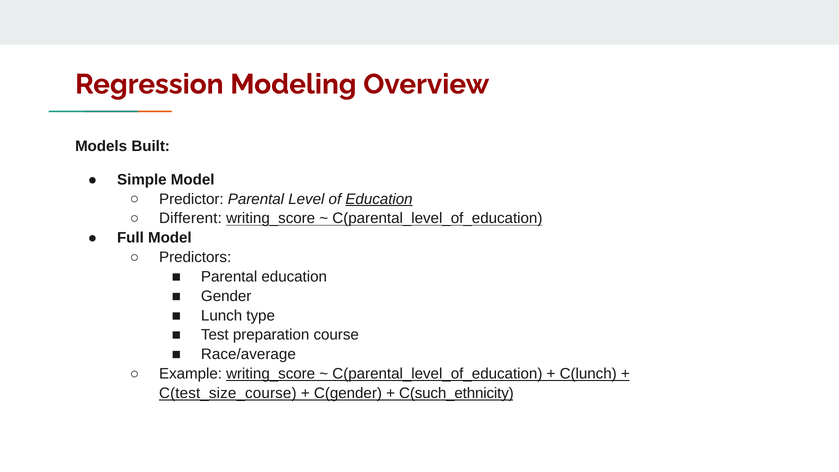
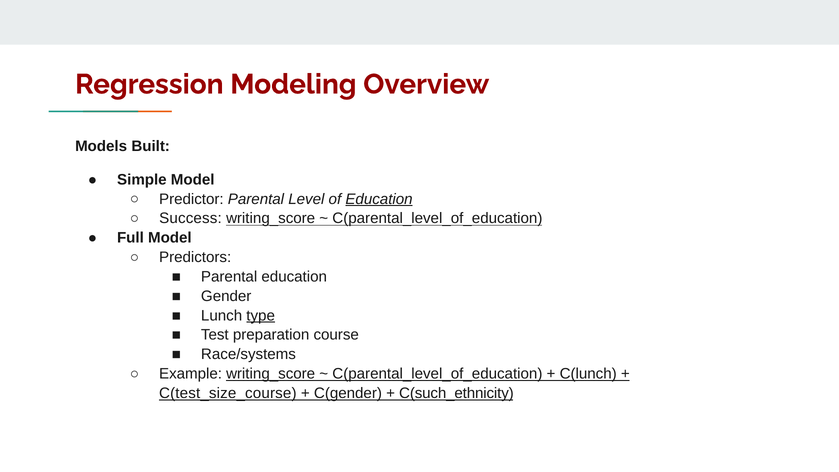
Different: Different -> Success
type underline: none -> present
Race/average: Race/average -> Race/systems
